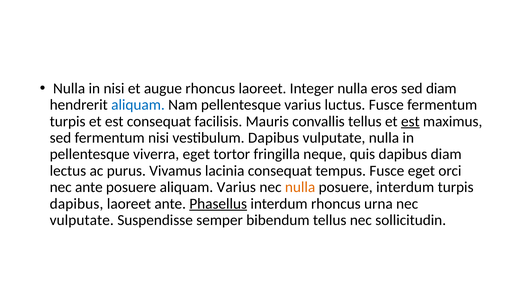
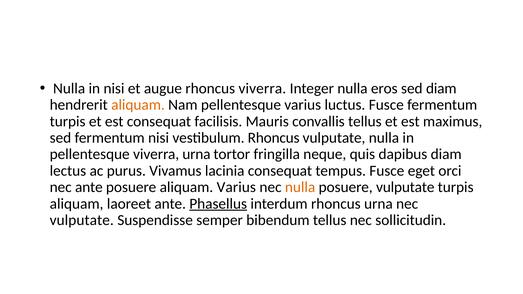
rhoncus laoreet: laoreet -> viverra
aliquam at (138, 105) colour: blue -> orange
est at (410, 121) underline: present -> none
vestibulum Dapibus: Dapibus -> Rhoncus
viverra eget: eget -> urna
posuere interdum: interdum -> vulputate
dapibus at (76, 204): dapibus -> aliquam
